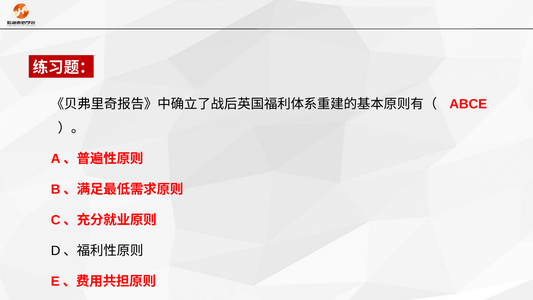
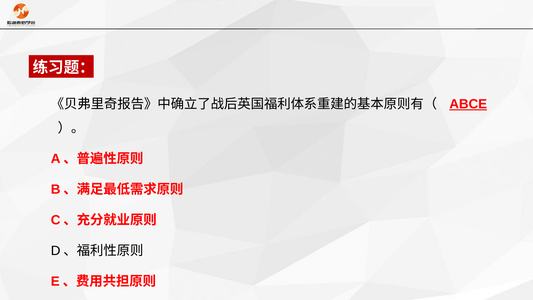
ABCE underline: none -> present
